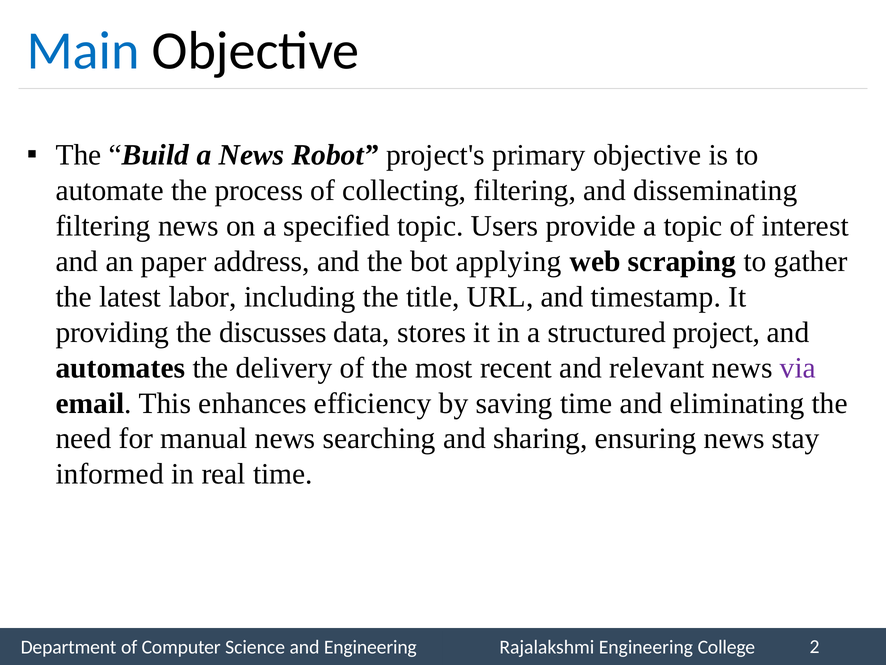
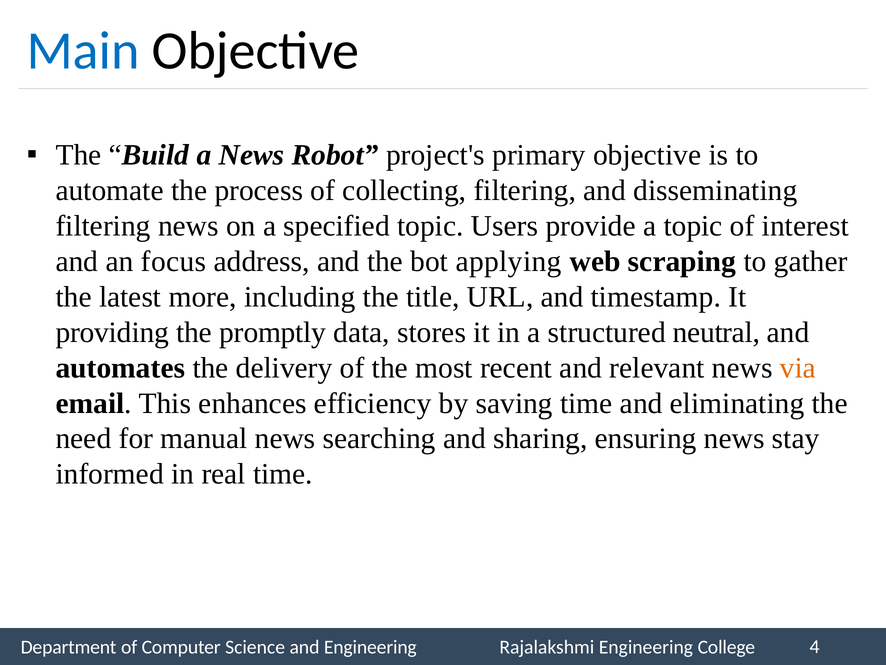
paper: paper -> focus
labor: labor -> more
discusses: discusses -> promptly
project: project -> neutral
via colour: purple -> orange
2: 2 -> 4
